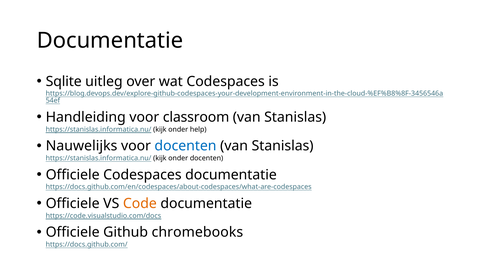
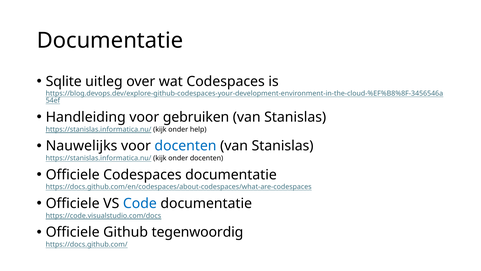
classroom: classroom -> gebruiken
Code colour: orange -> blue
chromebooks: chromebooks -> tegenwoordig
